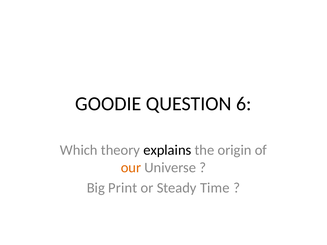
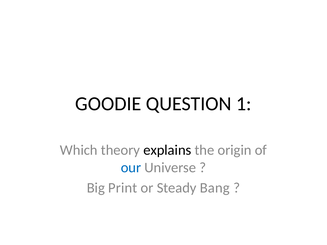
6: 6 -> 1
our colour: orange -> blue
Time: Time -> Bang
